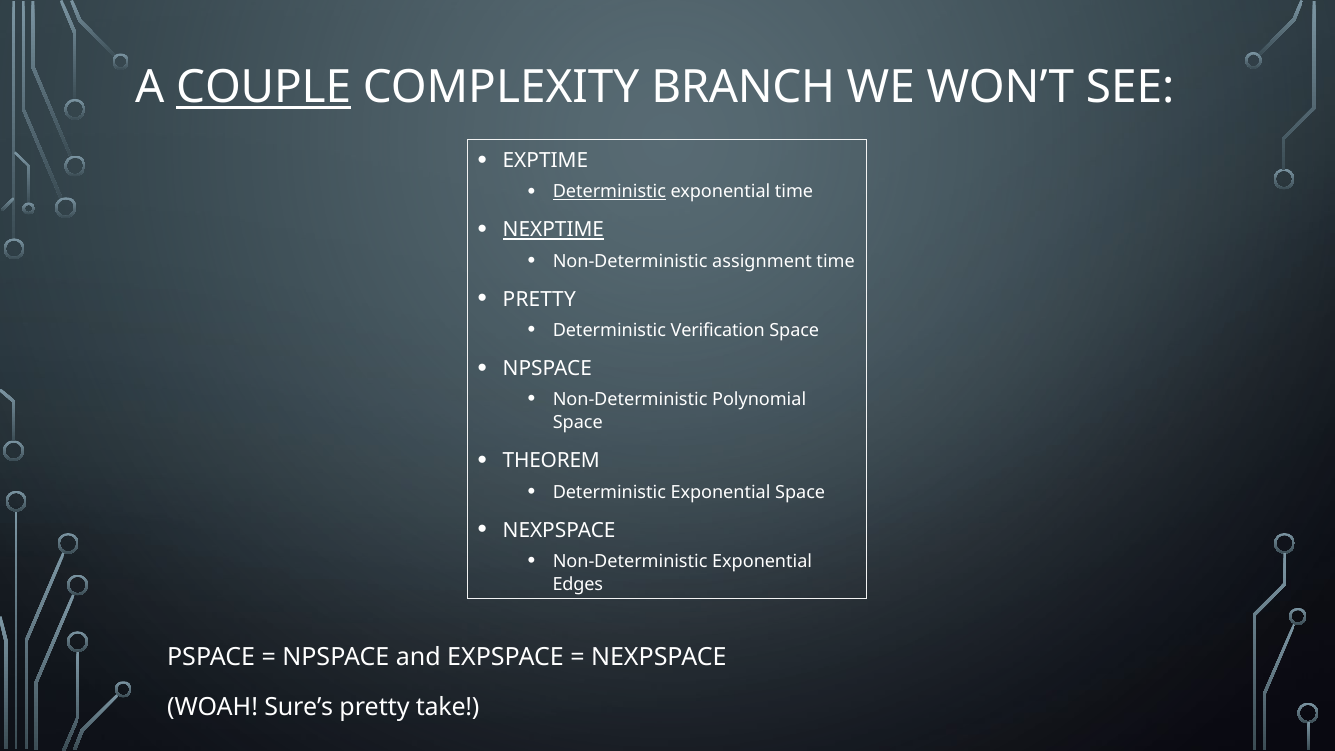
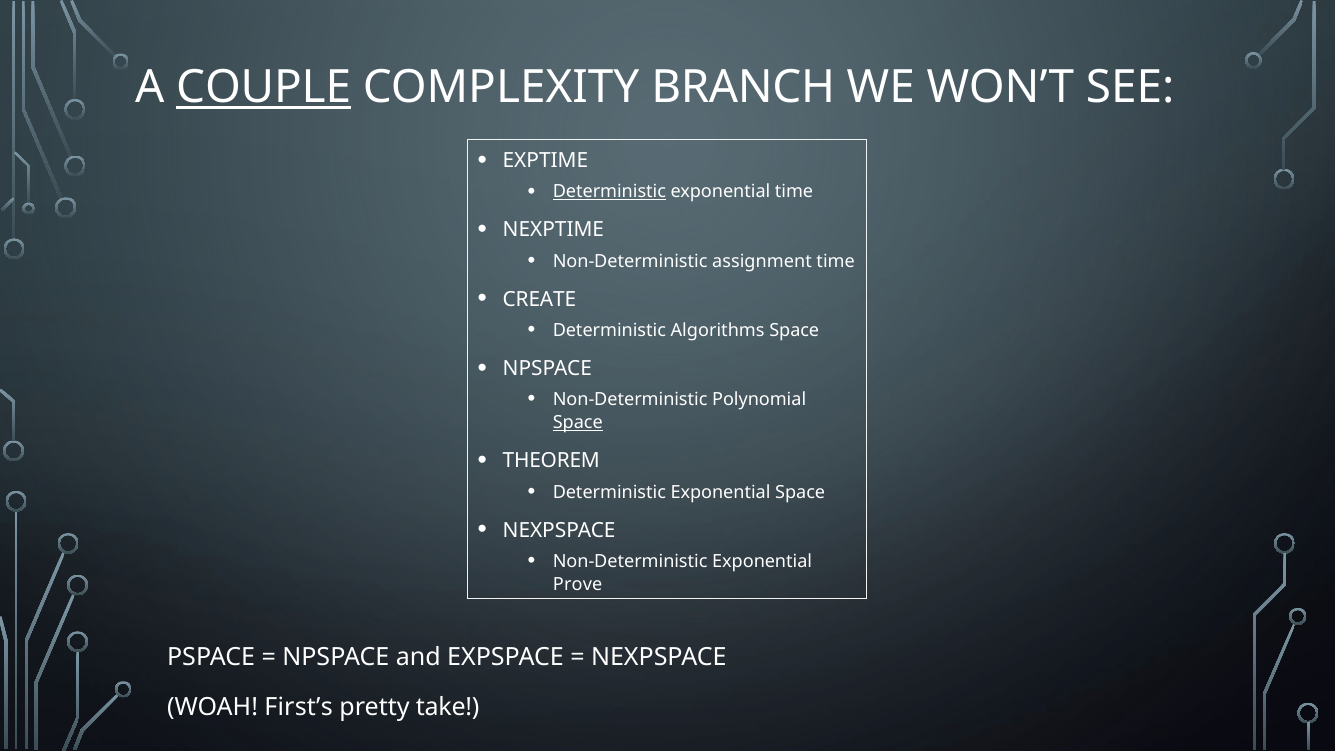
NEXPTIME underline: present -> none
PRETTY at (539, 299): PRETTY -> CREATE
Verification: Verification -> Algorithms
Space at (578, 423) underline: none -> present
Edges: Edges -> Prove
Sure’s: Sure’s -> First’s
